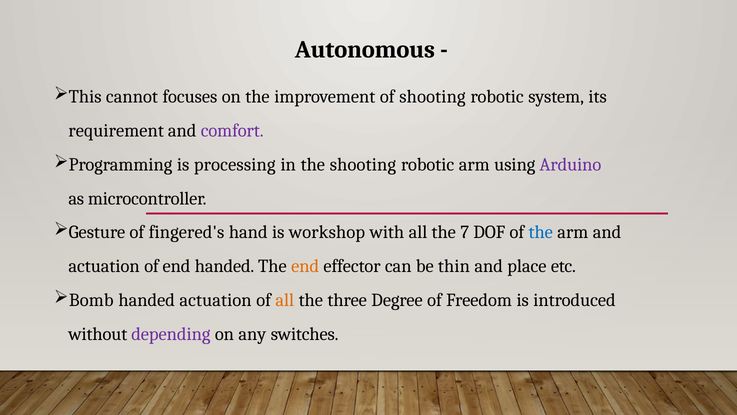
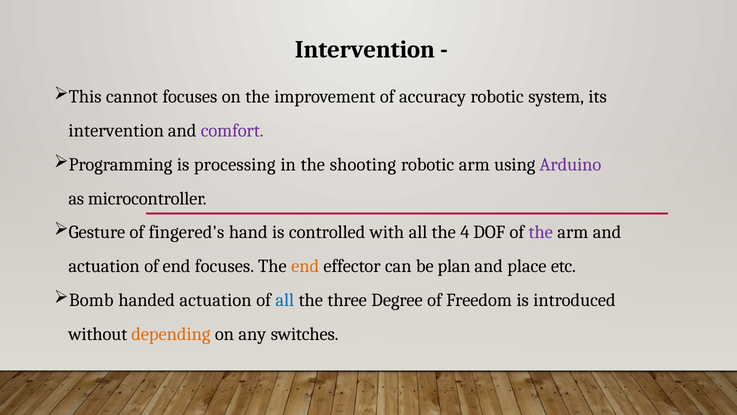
Autonomous at (365, 50): Autonomous -> Intervention
of shooting: shooting -> accuracy
requirement at (116, 131): requirement -> intervention
workshop: workshop -> controlled
7: 7 -> 4
the at (541, 232) colour: blue -> purple
end handed: handed -> focuses
thin: thin -> plan
all at (285, 300) colour: orange -> blue
depending colour: purple -> orange
